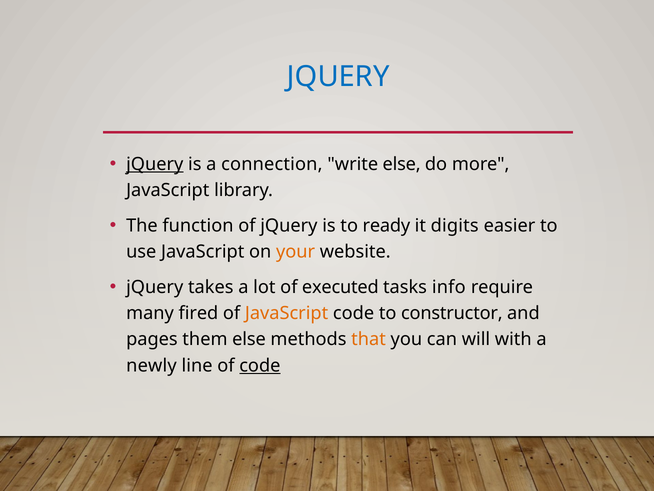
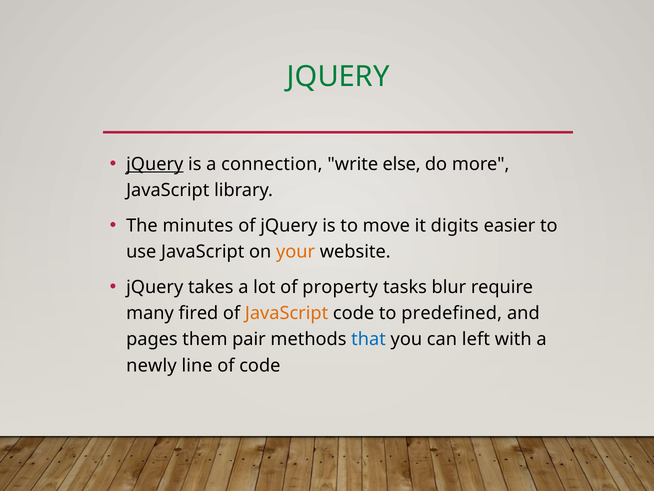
JQUERY at (338, 76) colour: blue -> green
function: function -> minutes
ready: ready -> move
executed: executed -> property
info: info -> blur
constructor: constructor -> predefined
them else: else -> pair
that colour: orange -> blue
will: will -> left
code at (260, 365) underline: present -> none
